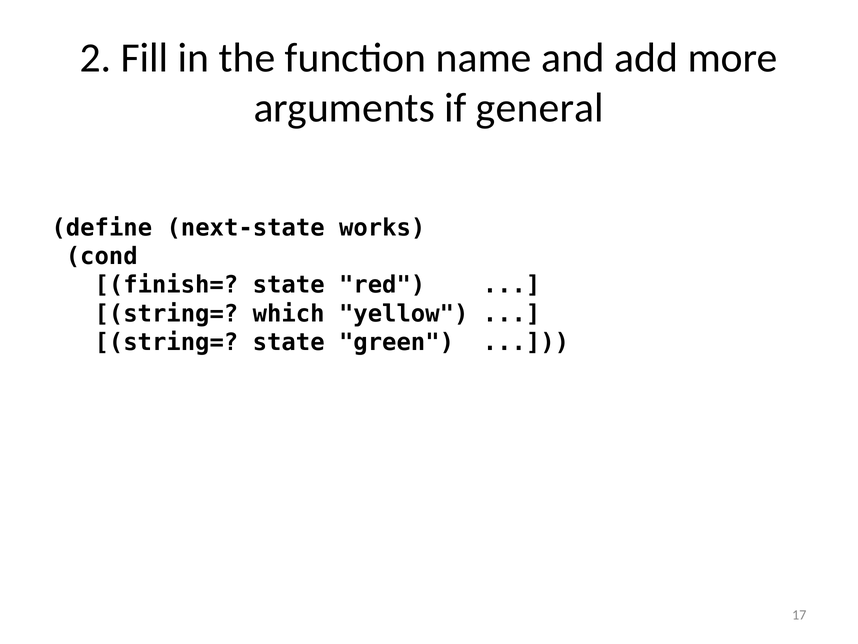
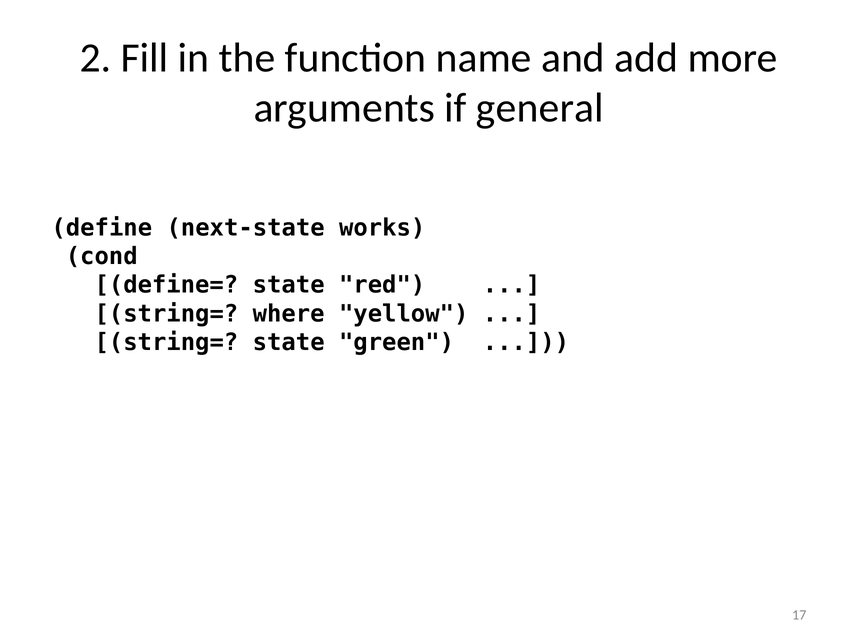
finish=: finish= -> define=
which: which -> where
